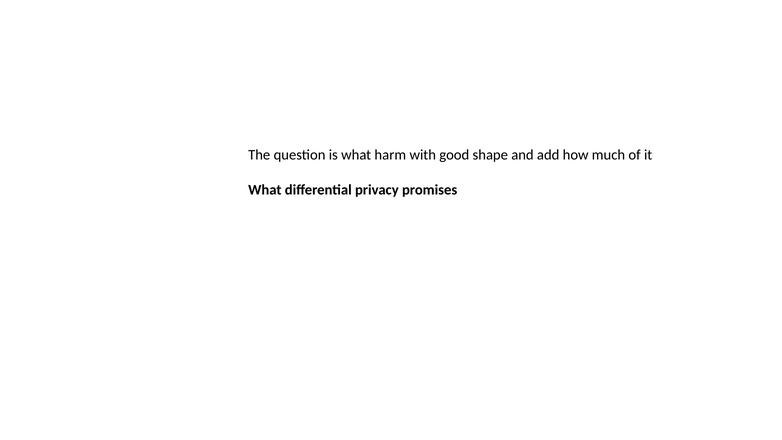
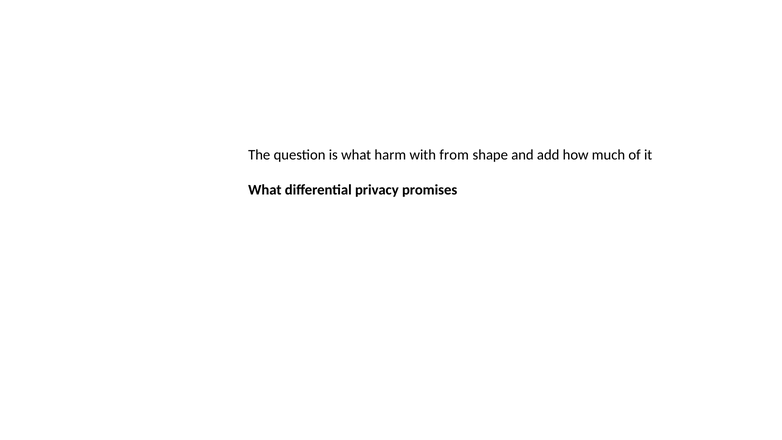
good: good -> from
